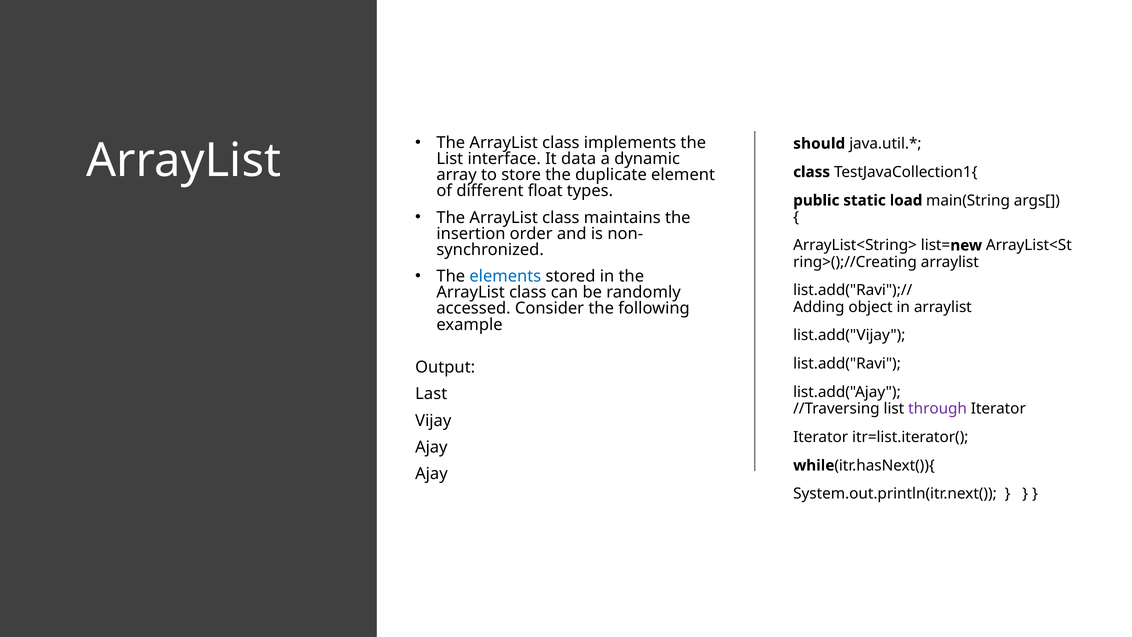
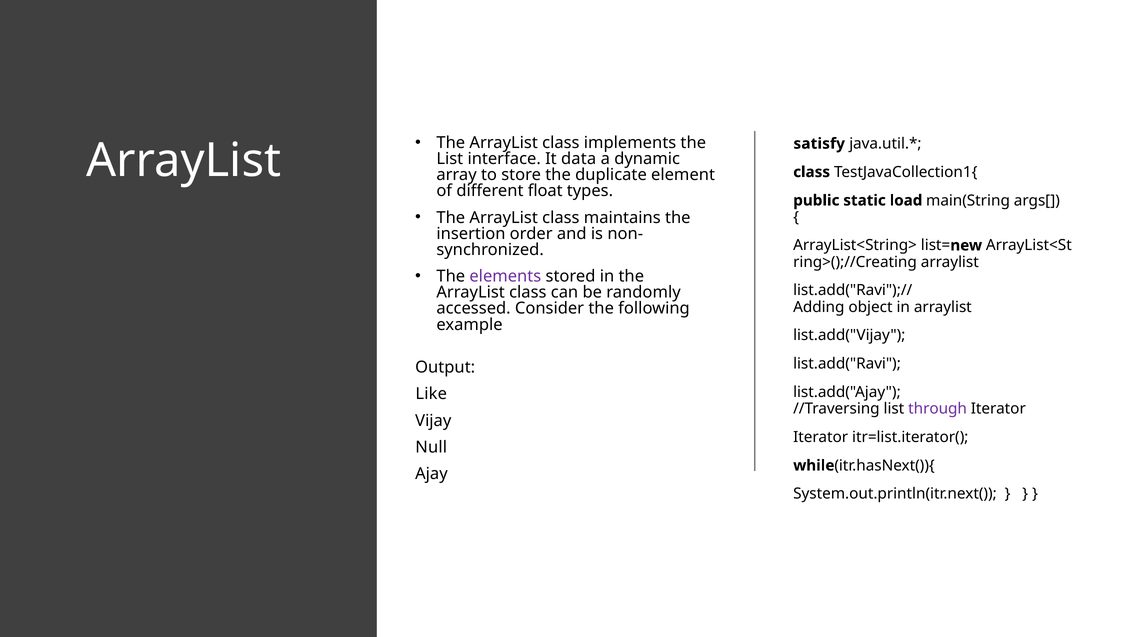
should: should -> satisfy
elements colour: blue -> purple
Last: Last -> Like
Ajay at (431, 447): Ajay -> Null
